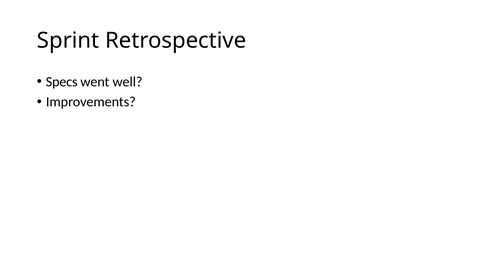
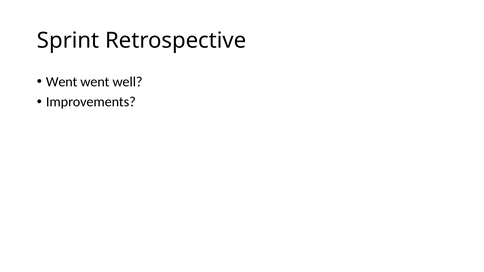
Specs at (62, 82): Specs -> Went
